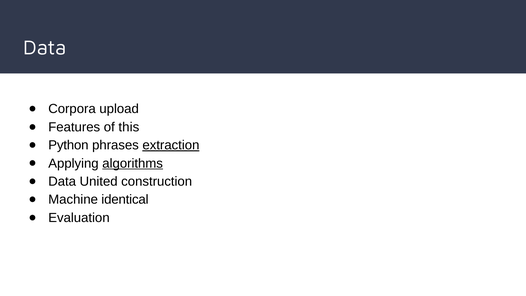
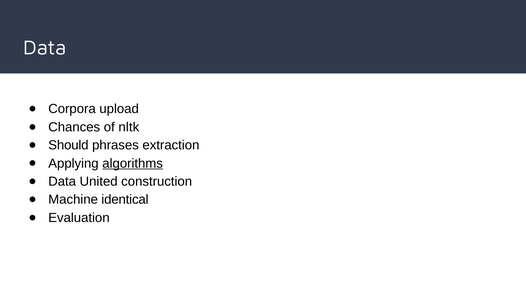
Features: Features -> Chances
this: this -> nltk
Python: Python -> Should
extraction underline: present -> none
